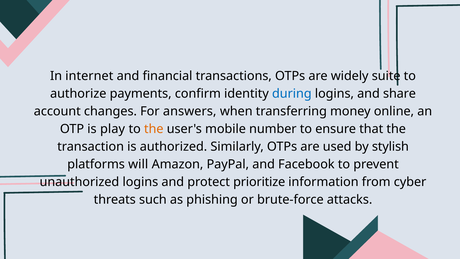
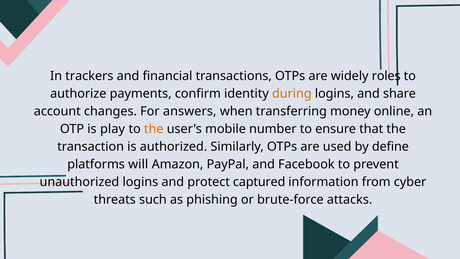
internet: internet -> trackers
suite: suite -> roles
during colour: blue -> orange
stylish: stylish -> define
prioritize: prioritize -> captured
